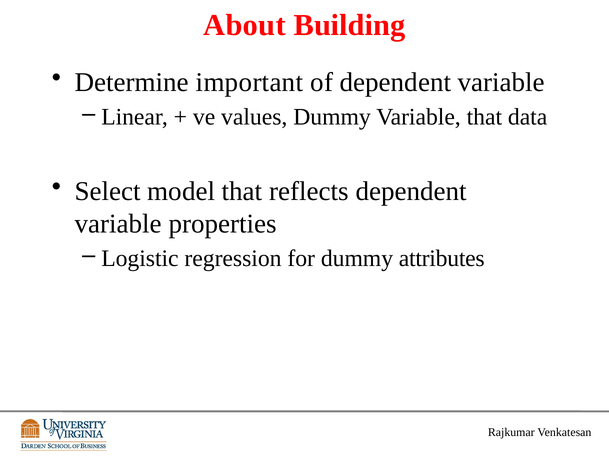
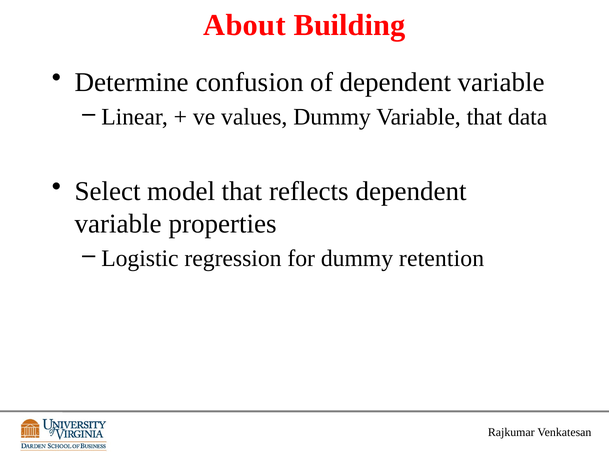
important: important -> confusion
attributes: attributes -> retention
